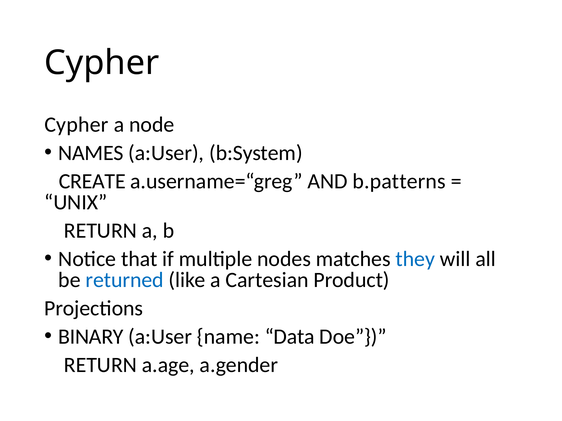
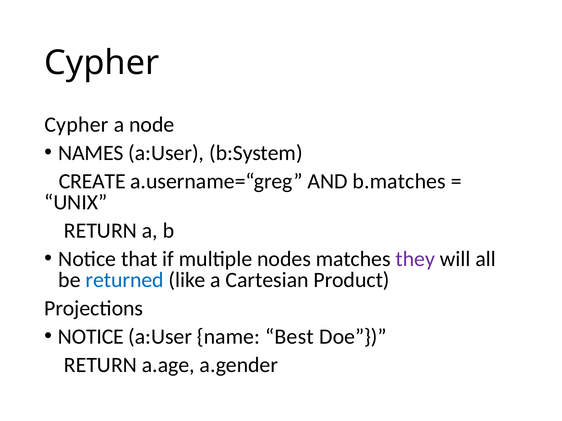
b.patterns: b.patterns -> b.matches
they colour: blue -> purple
BINARY at (91, 337): BINARY -> NOTICE
Data: Data -> Best
